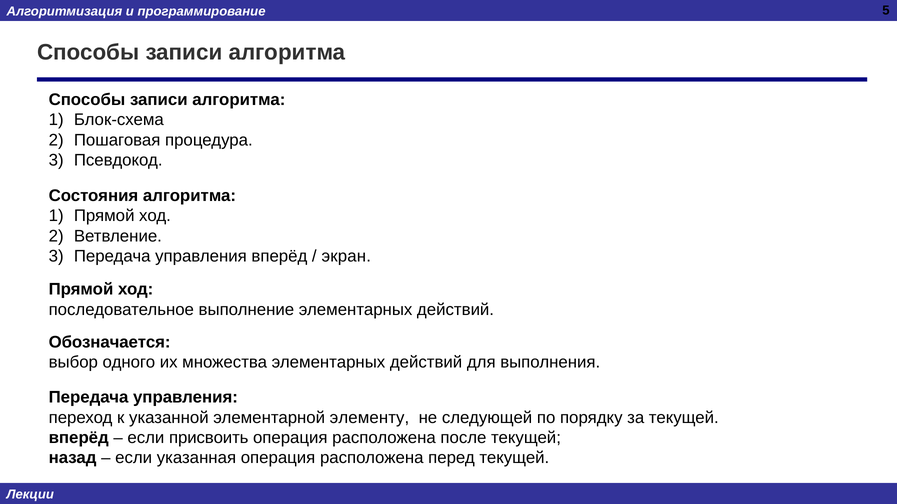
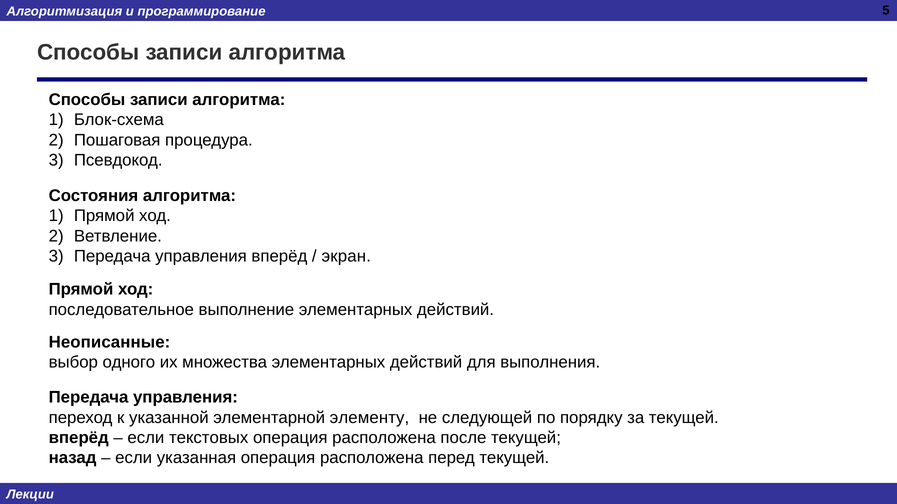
Обозначается: Обозначается -> Неописанные
присвоить: присвоить -> текстовых
